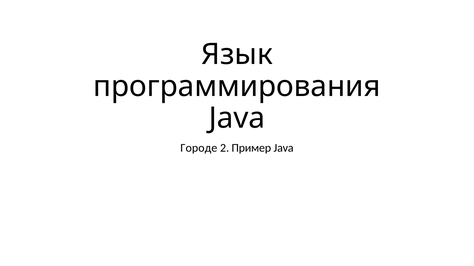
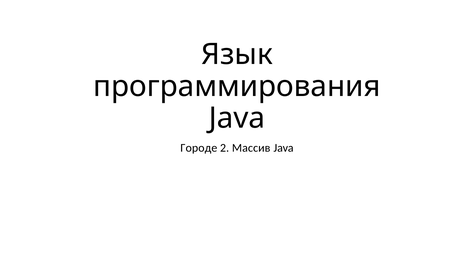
Пример: Пример -> Массив
